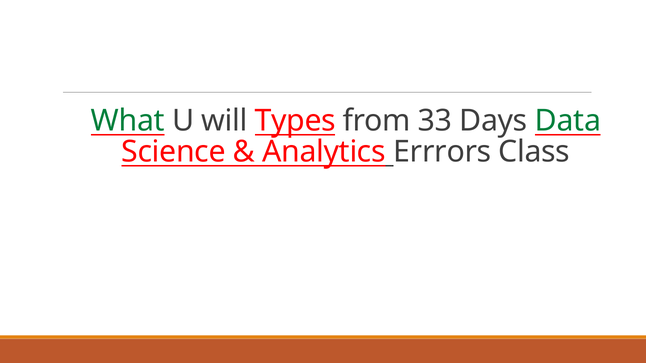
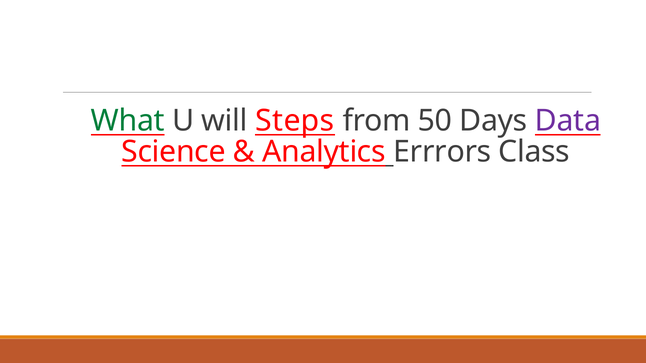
Types: Types -> Steps
33: 33 -> 50
Data colour: green -> purple
